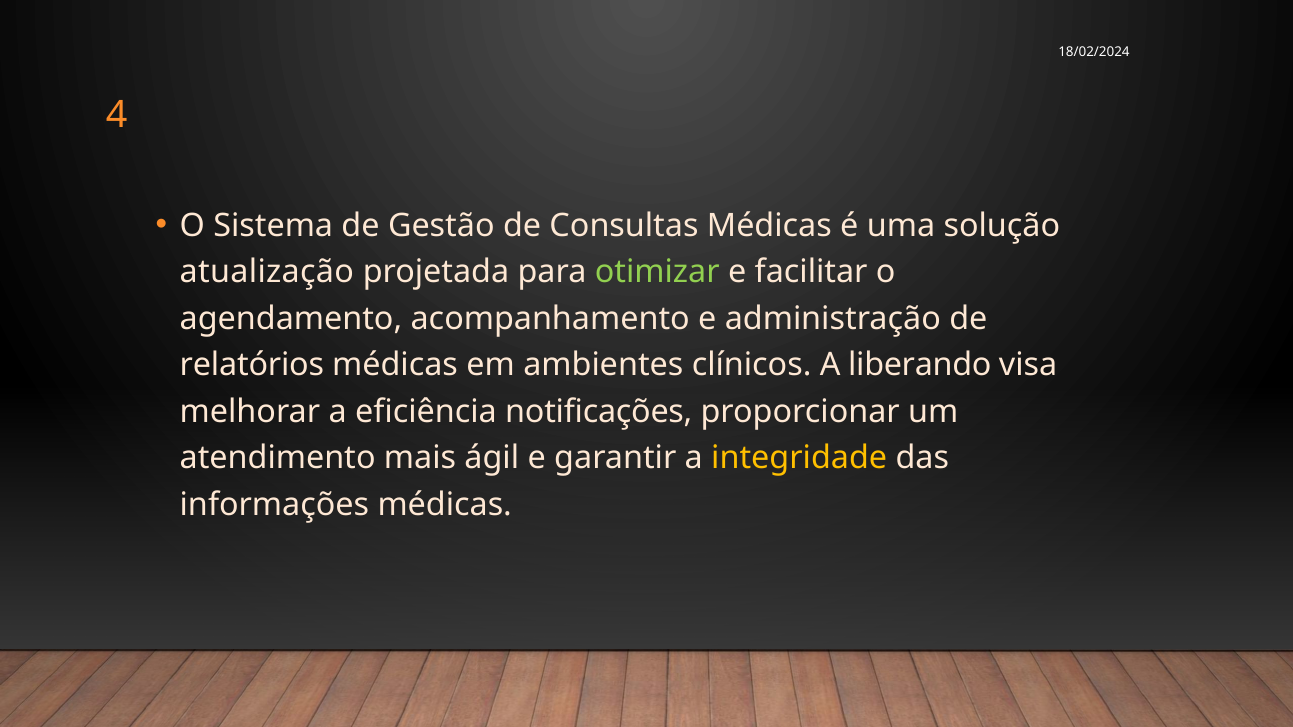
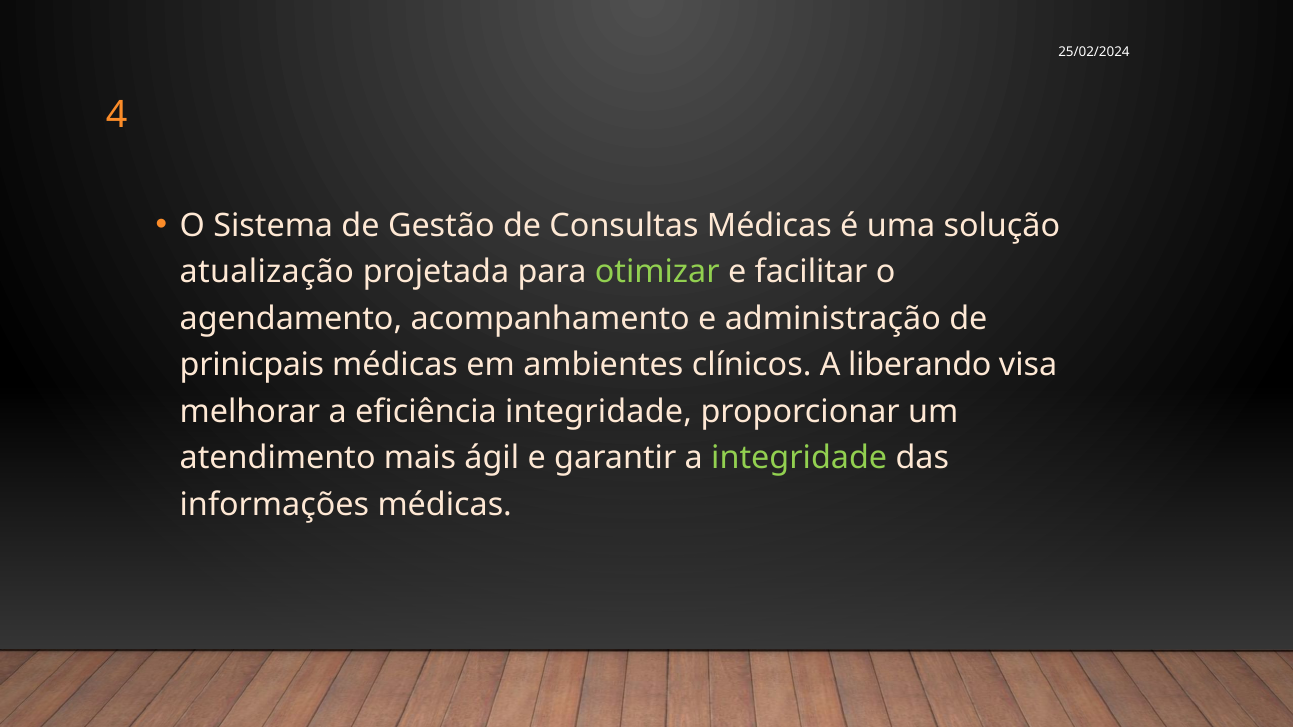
18/02/2024: 18/02/2024 -> 25/02/2024
relatórios: relatórios -> prinicpais
eficiência notificações: notificações -> integridade
integridade at (799, 458) colour: yellow -> light green
